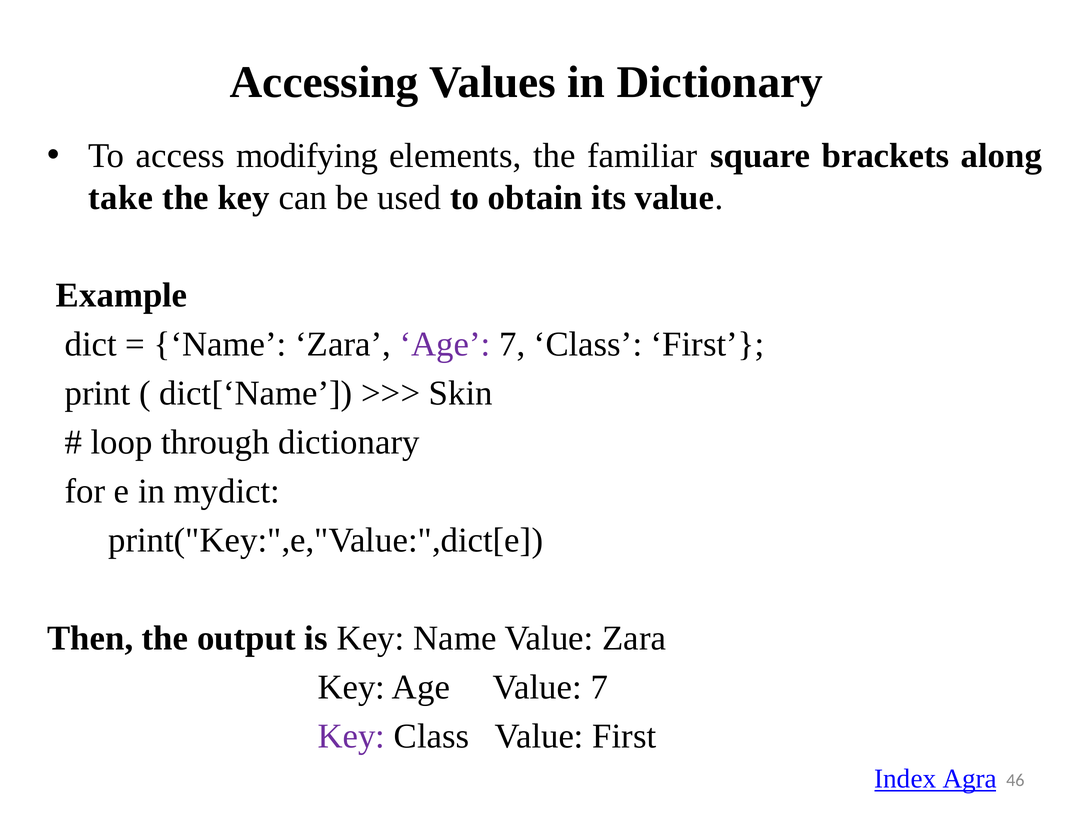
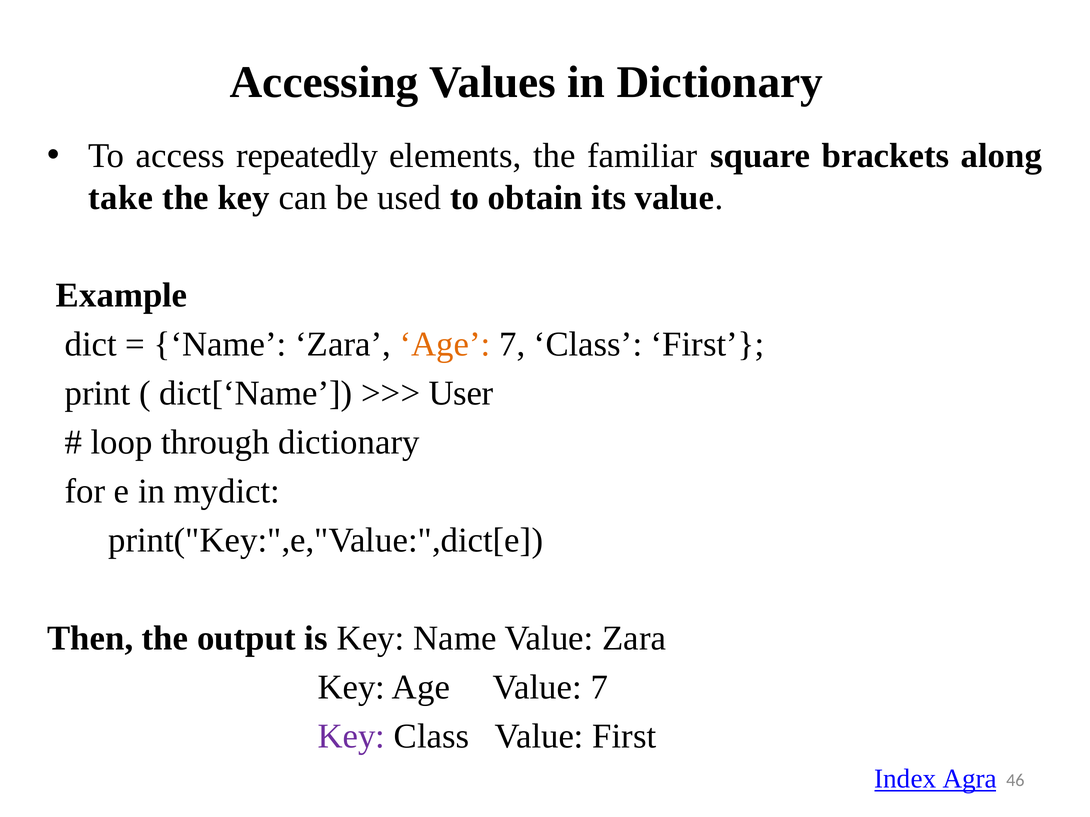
modifying: modifying -> repeatedly
Age at (445, 345) colour: purple -> orange
Skin: Skin -> User
